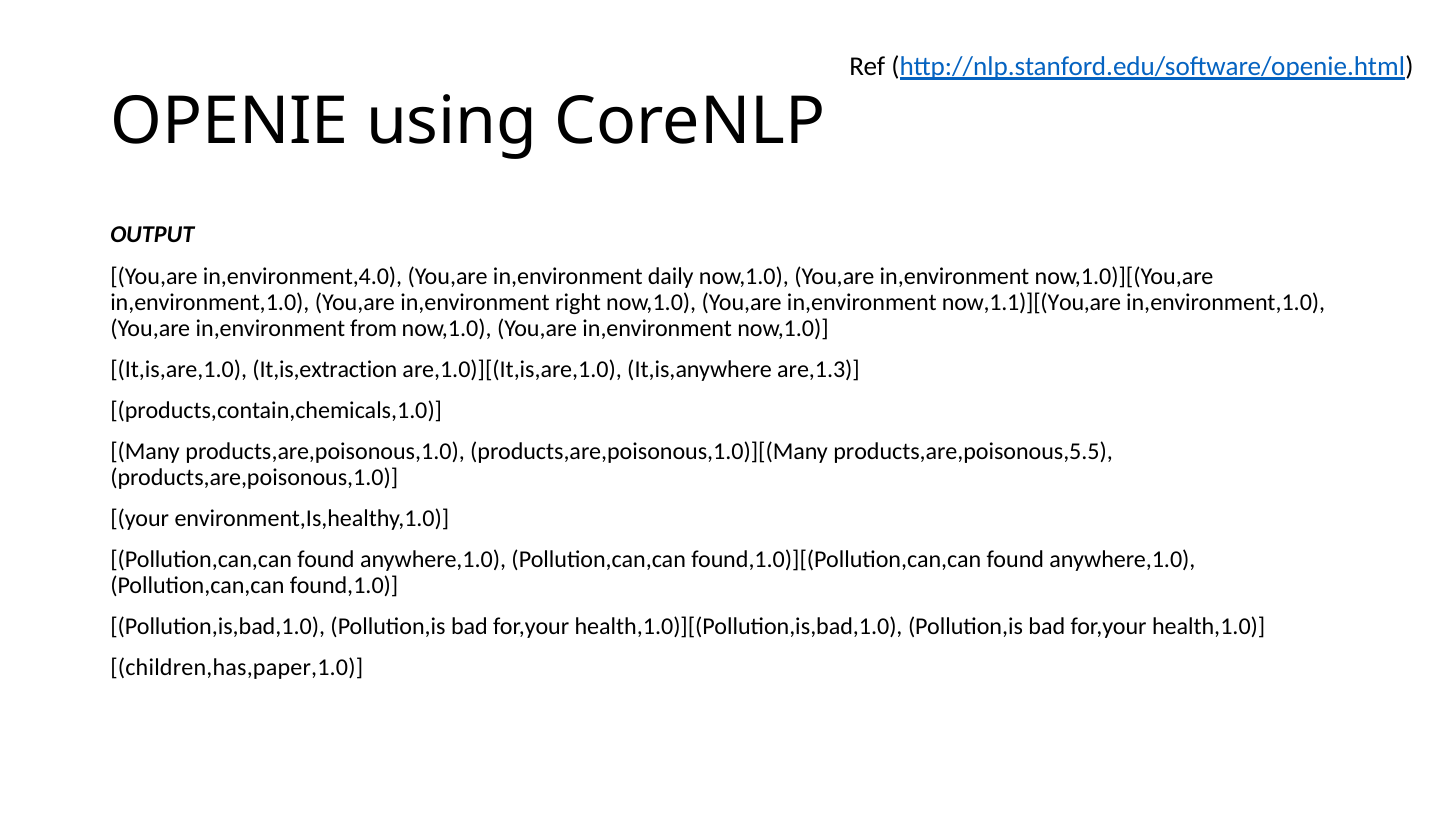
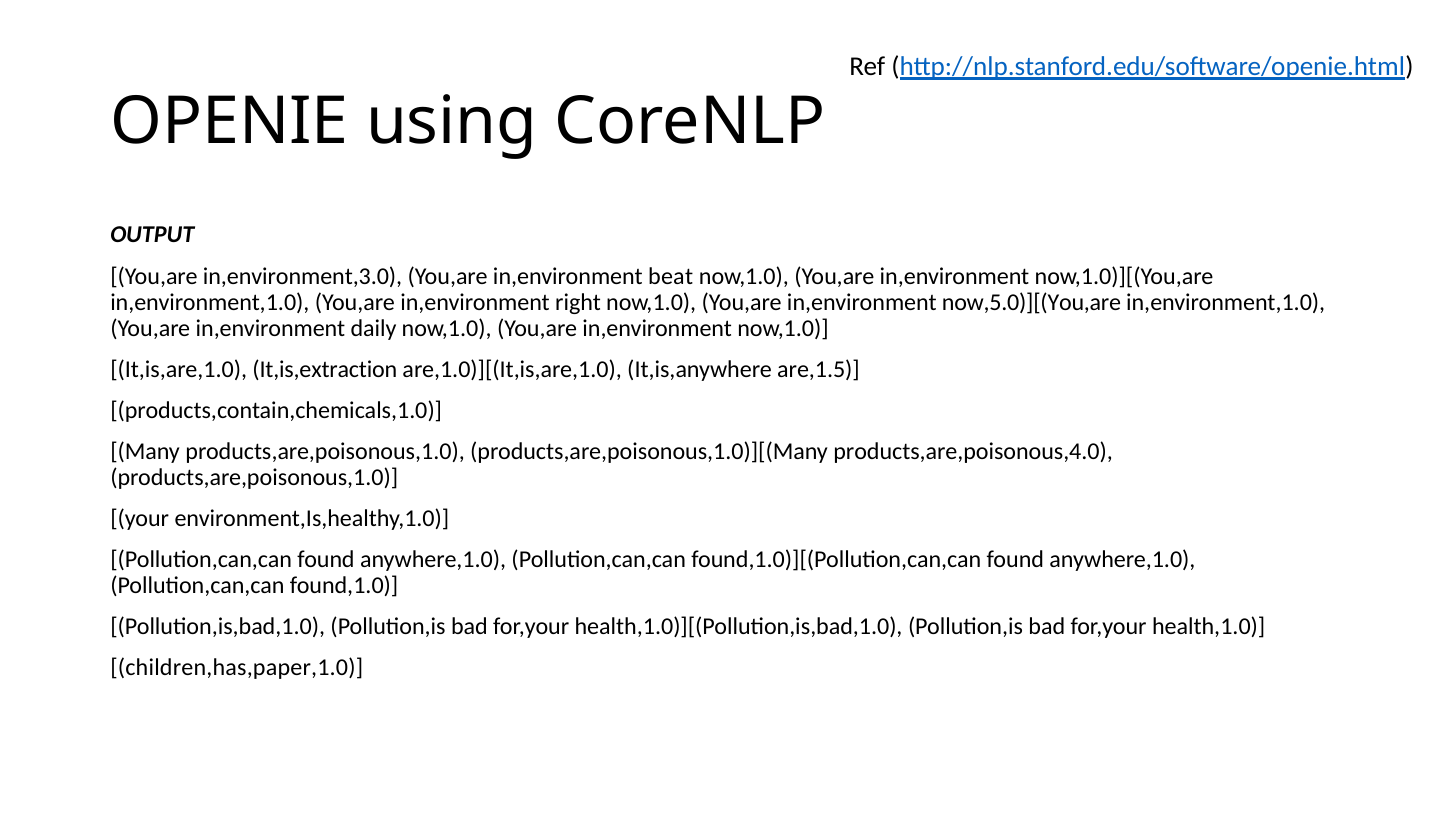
in,environment,4.0: in,environment,4.0 -> in,environment,3.0
daily: daily -> beat
now,1.1)][(You,are: now,1.1)][(You,are -> now,5.0)][(You,are
from: from -> daily
are,1.3: are,1.3 -> are,1.5
products,are,poisonous,5.5: products,are,poisonous,5.5 -> products,are,poisonous,4.0
